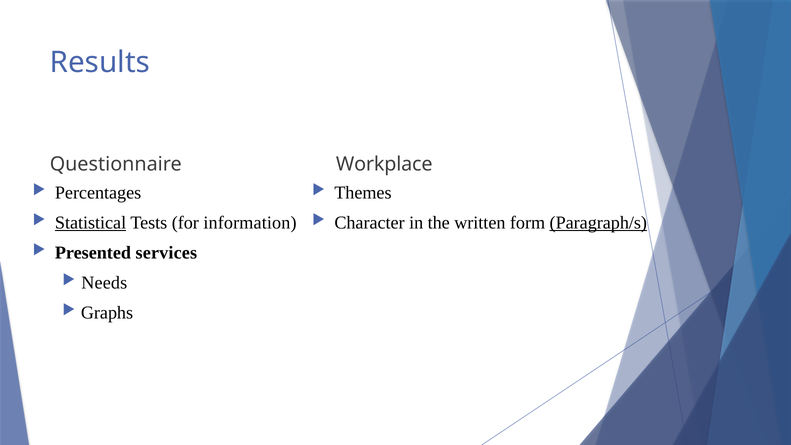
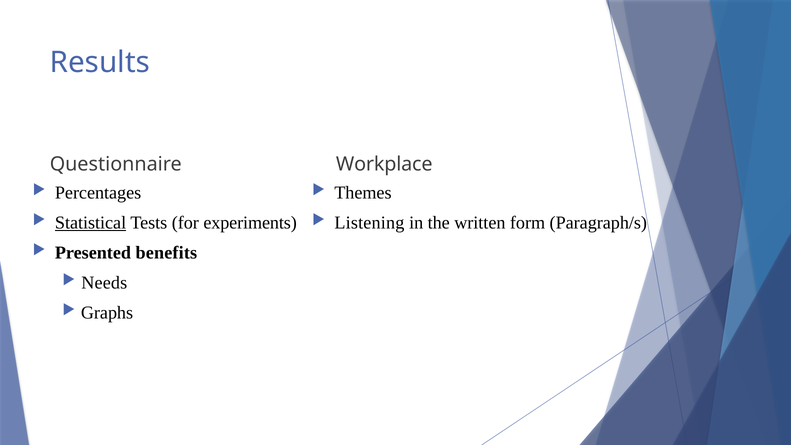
information: information -> experiments
Character: Character -> Listening
Paragraph/s underline: present -> none
services: services -> benefits
